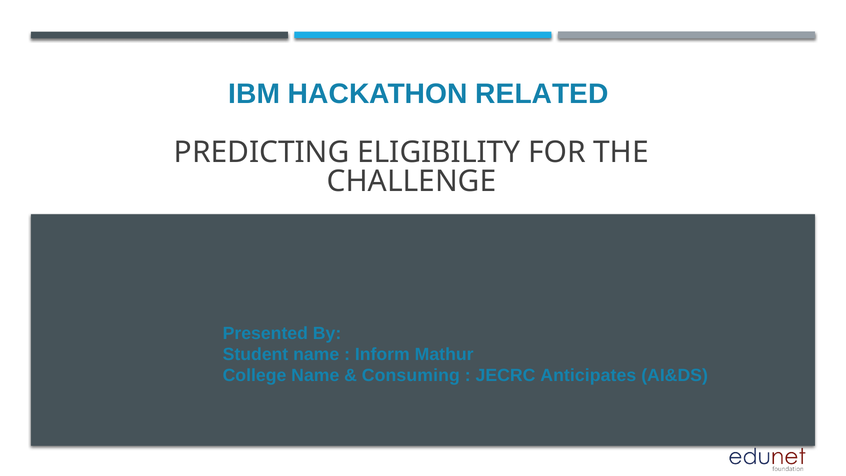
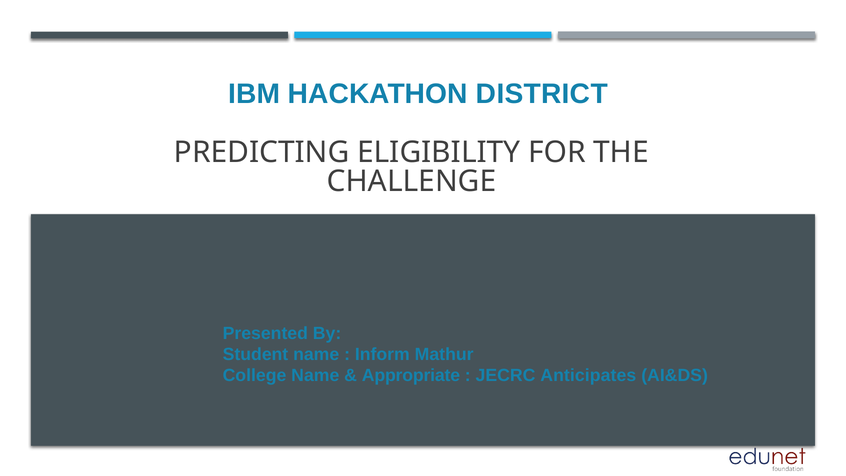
RELATED: RELATED -> DISTRICT
Consuming: Consuming -> Appropriate
